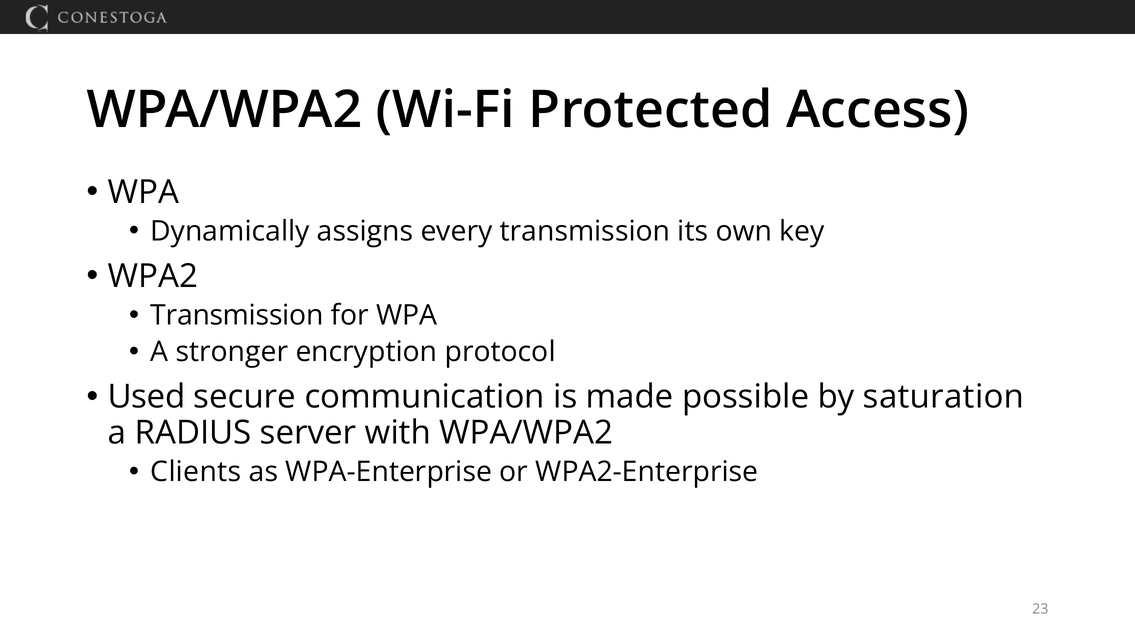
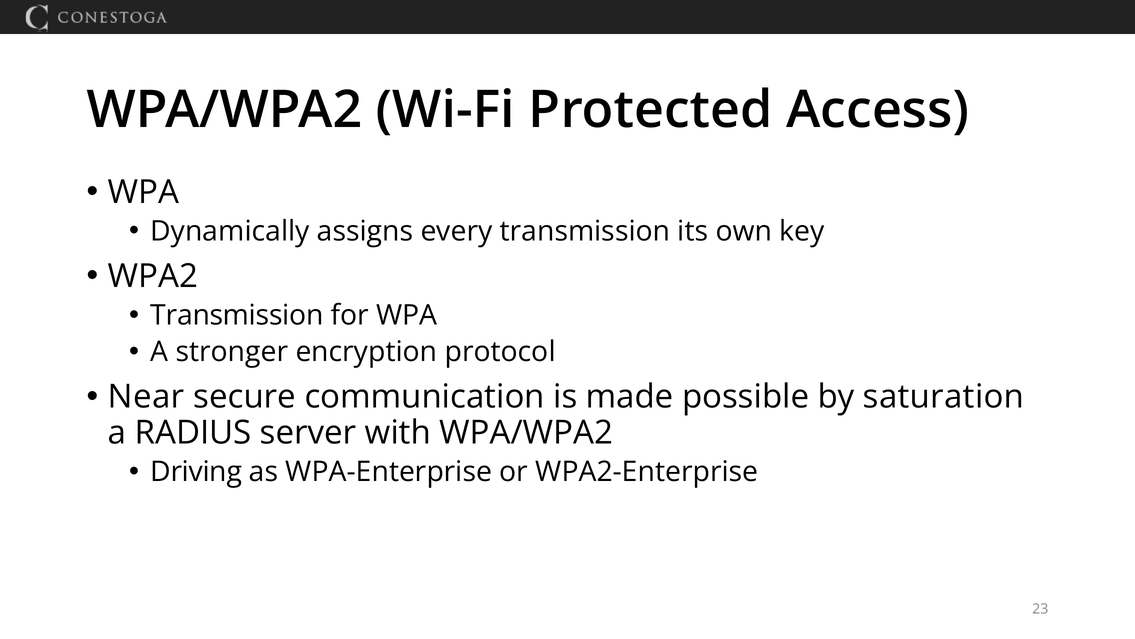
Used: Used -> Near
Clients: Clients -> Driving
